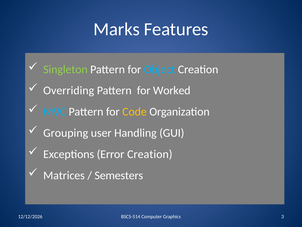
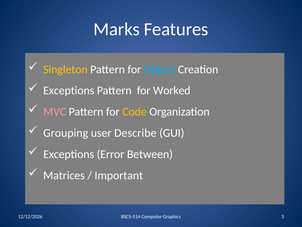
Singleton colour: light green -> yellow
Overriding at (69, 90): Overriding -> Exceptions
MVC colour: light blue -> pink
Handling: Handling -> Describe
Error Creation: Creation -> Between
Semesters: Semesters -> Important
